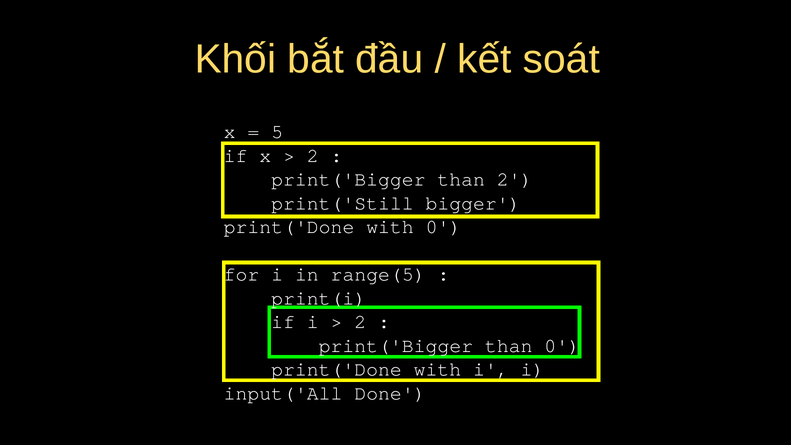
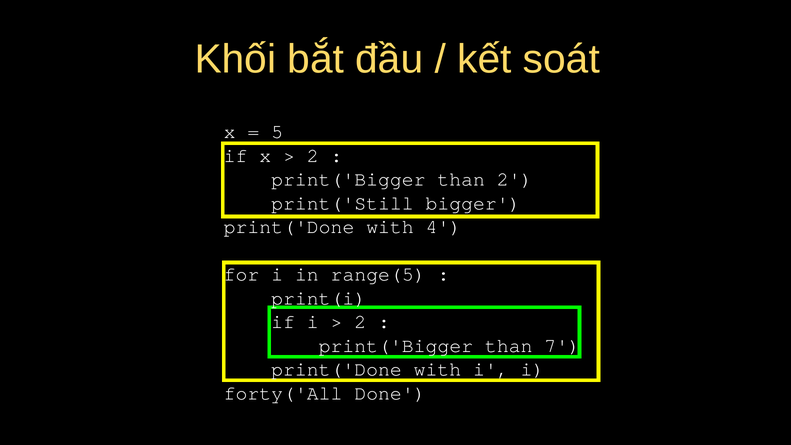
with 0: 0 -> 4
than 0: 0 -> 7
input('All: input('All -> forty('All
